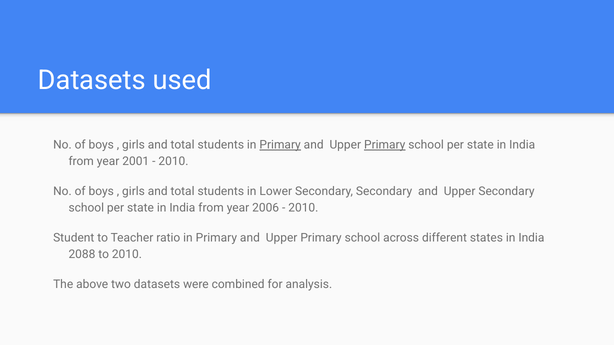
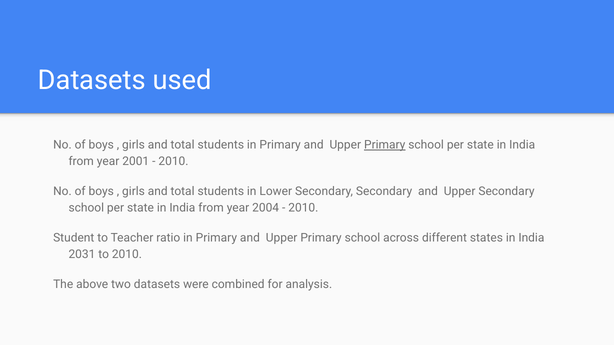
Primary at (280, 145) underline: present -> none
2006: 2006 -> 2004
2088: 2088 -> 2031
